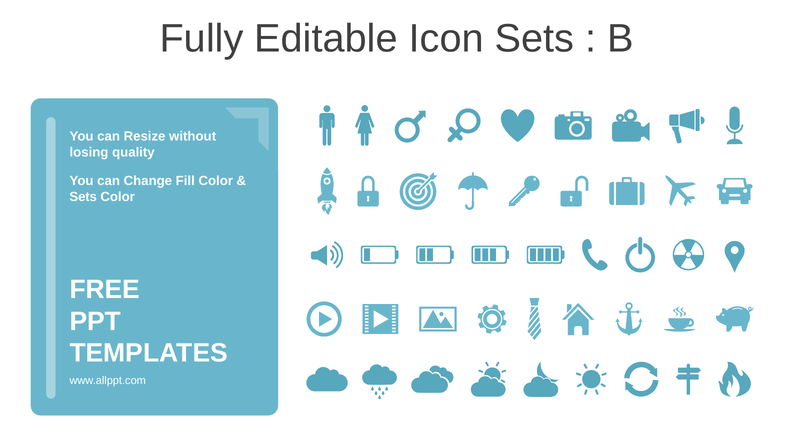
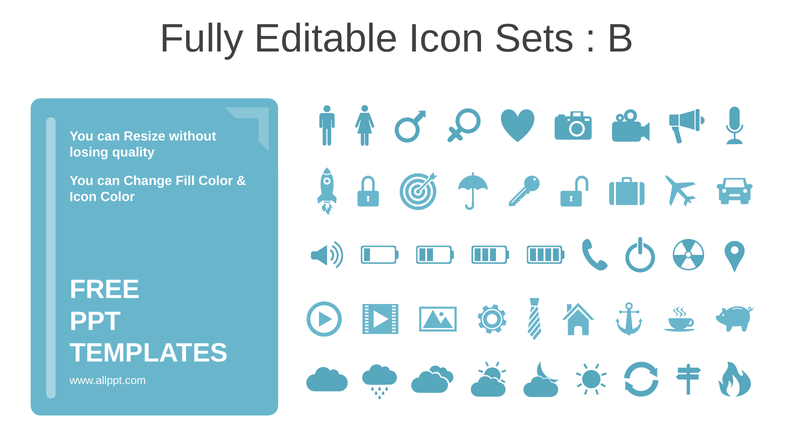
Sets at (83, 197): Sets -> Icon
